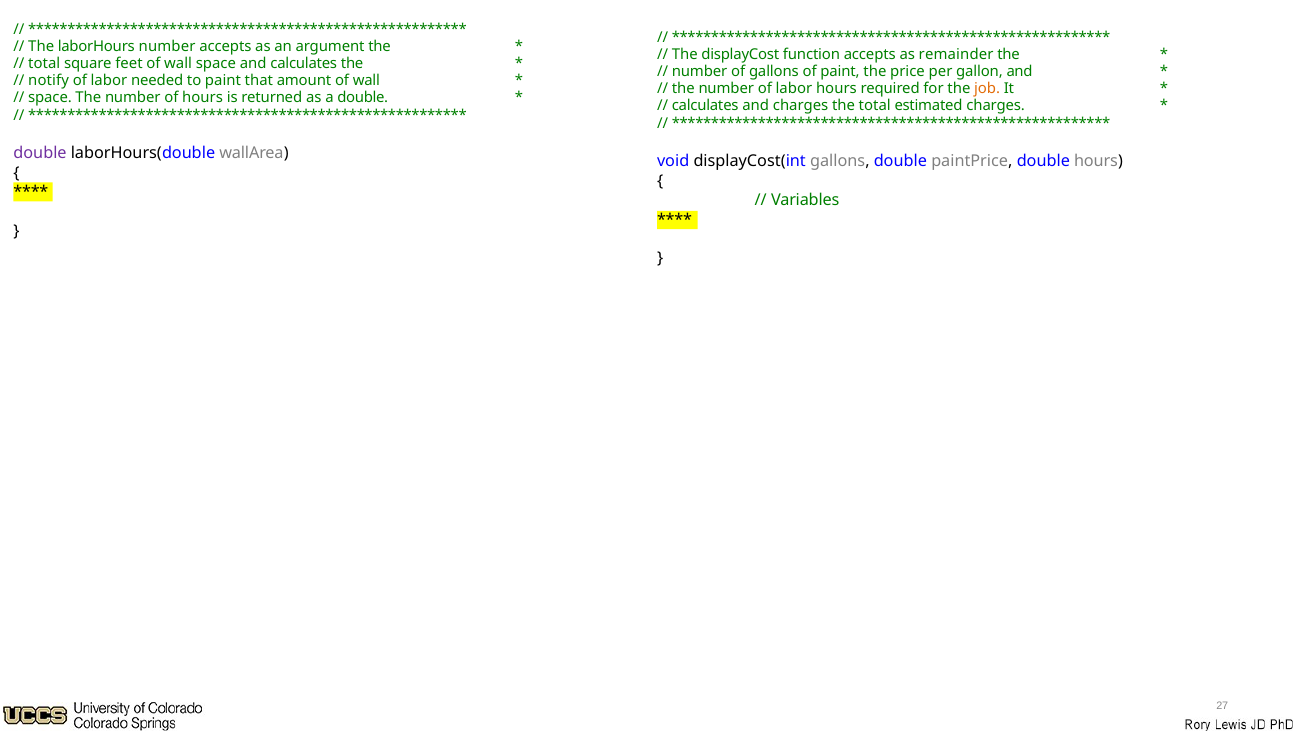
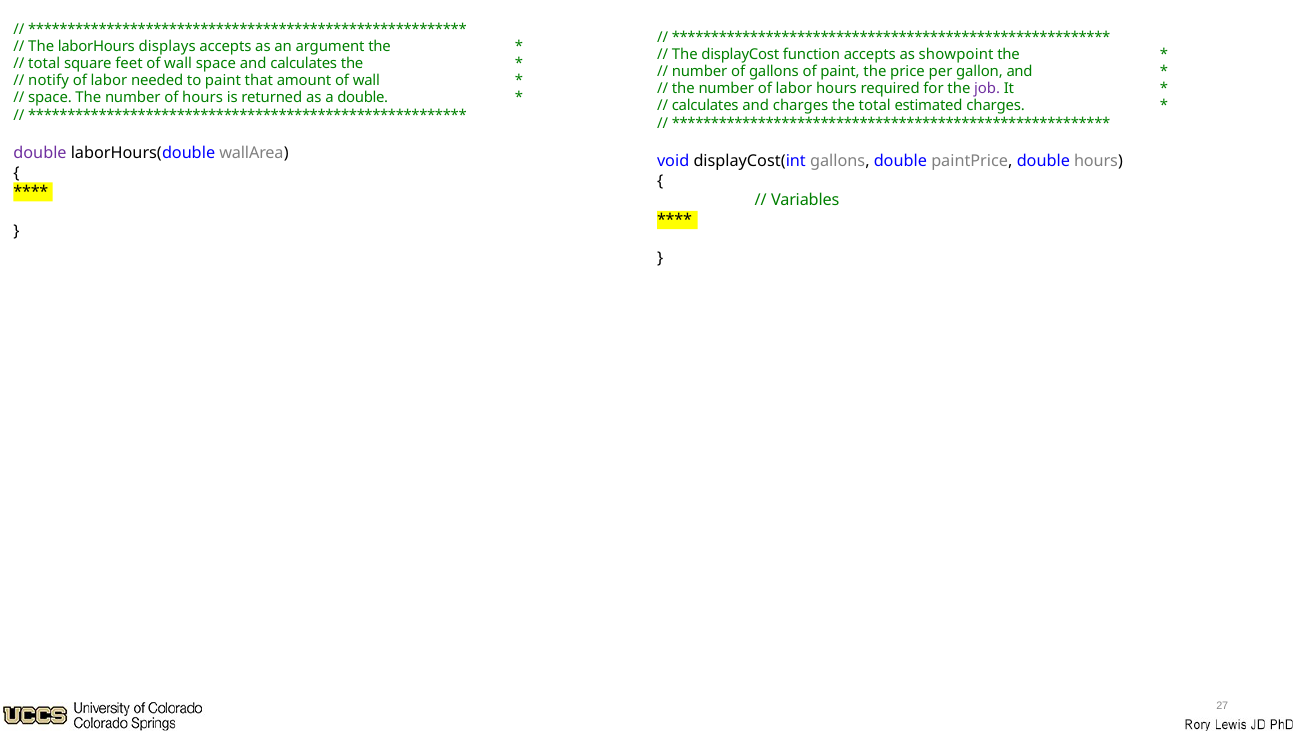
laborHours number: number -> displays
remainder: remainder -> showpoint
job colour: orange -> purple
